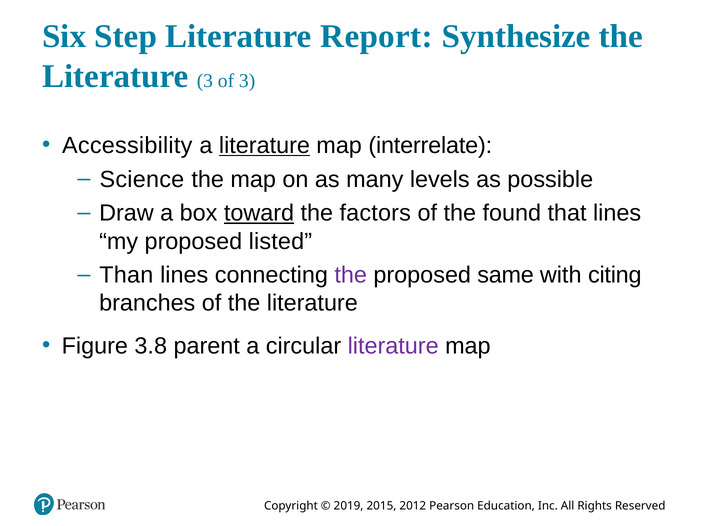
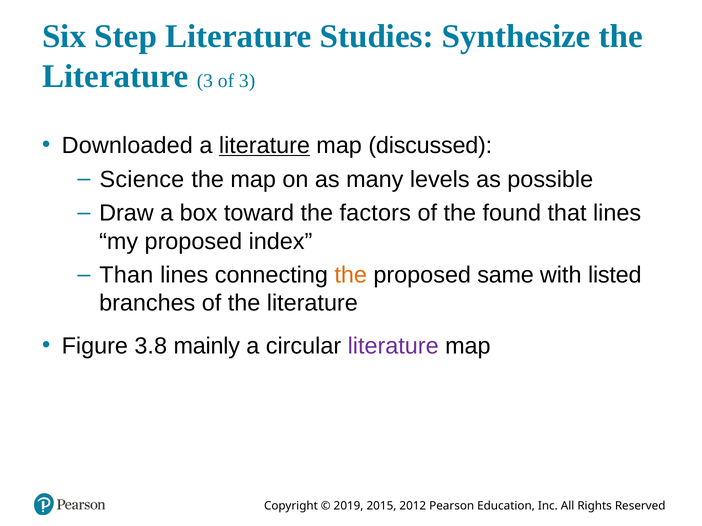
Report: Report -> Studies
Accessibility: Accessibility -> Downloaded
interrelate: interrelate -> discussed
toward underline: present -> none
listed: listed -> index
the at (351, 275) colour: purple -> orange
citing: citing -> listed
parent: parent -> mainly
